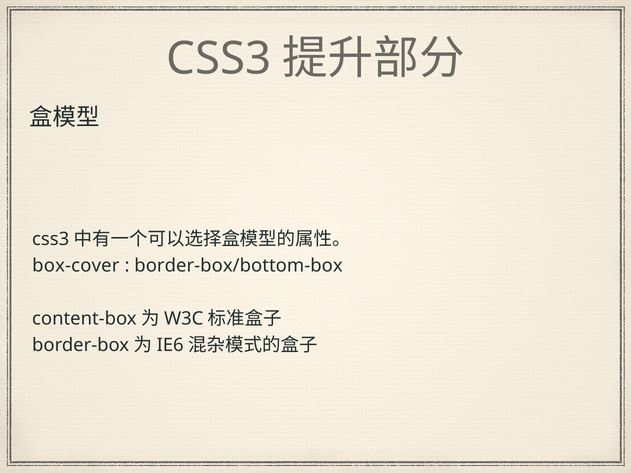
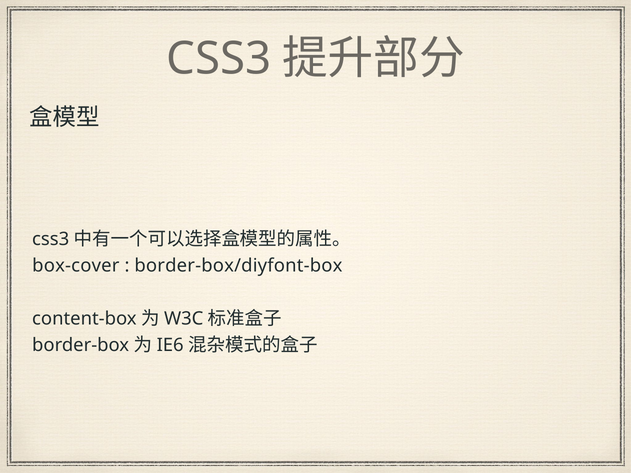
border-box/bottom-box: border-box/bottom-box -> border-box/diyfont-box
